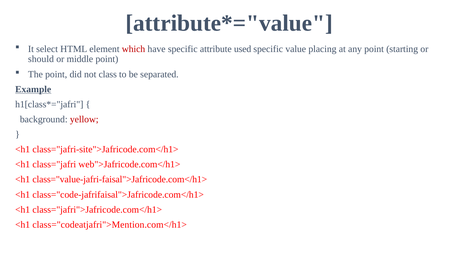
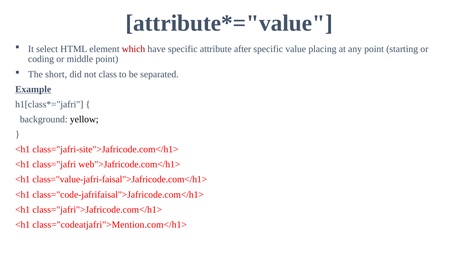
used: used -> after
should: should -> coding
The point: point -> short
yellow colour: red -> black
